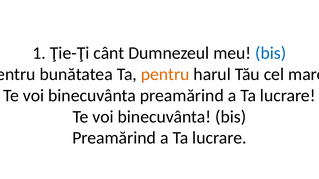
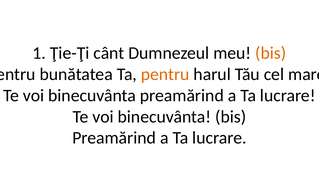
bis at (271, 53) colour: blue -> orange
